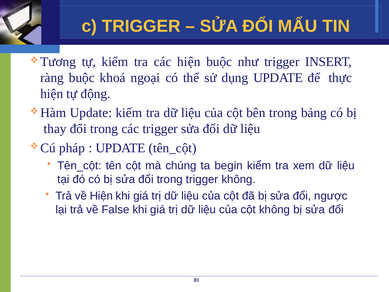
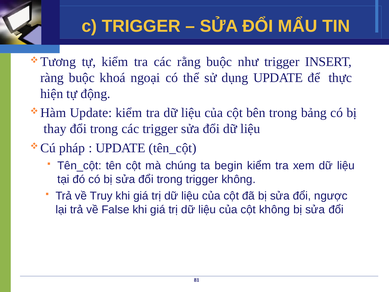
các hiện: hiện -> rằng
về Hiện: Hiện -> Truy
